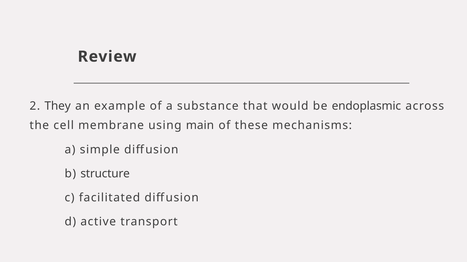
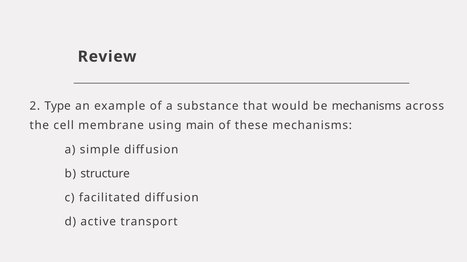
They: They -> Type
be endoplasmic: endoplasmic -> mechanisms
